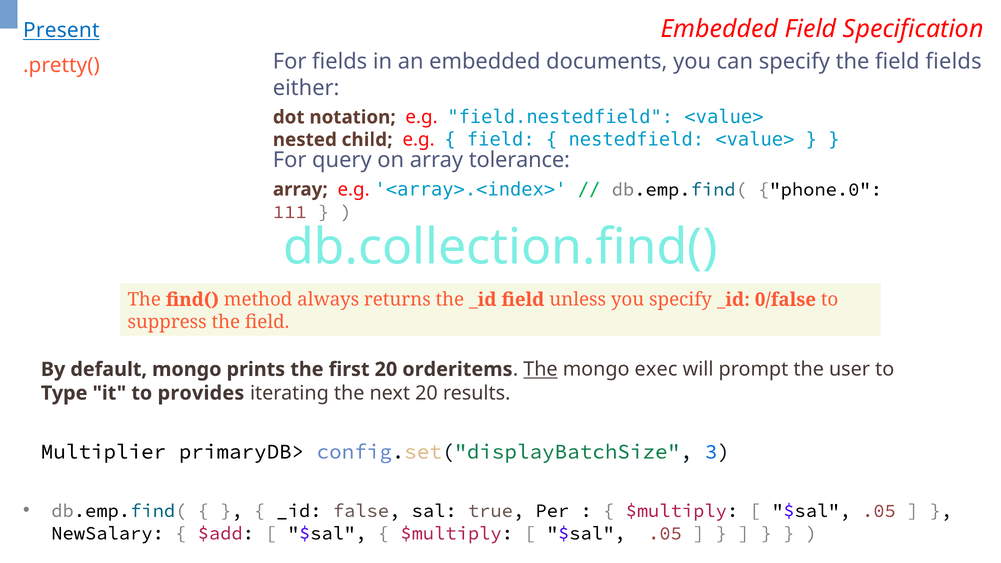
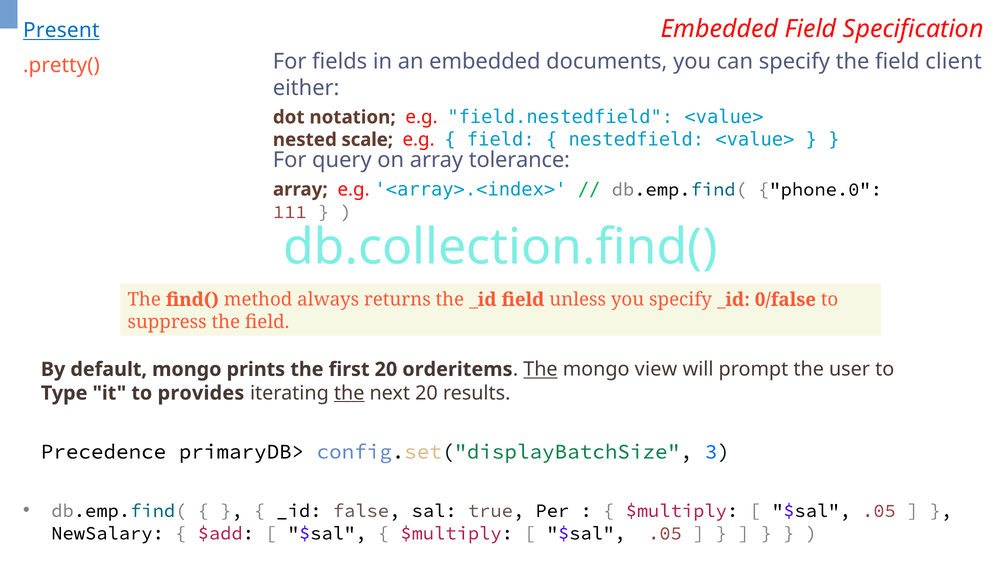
field fields: fields -> client
child: child -> scale
exec: exec -> view
the at (349, 393) underline: none -> present
Multiplier: Multiplier -> Precedence
